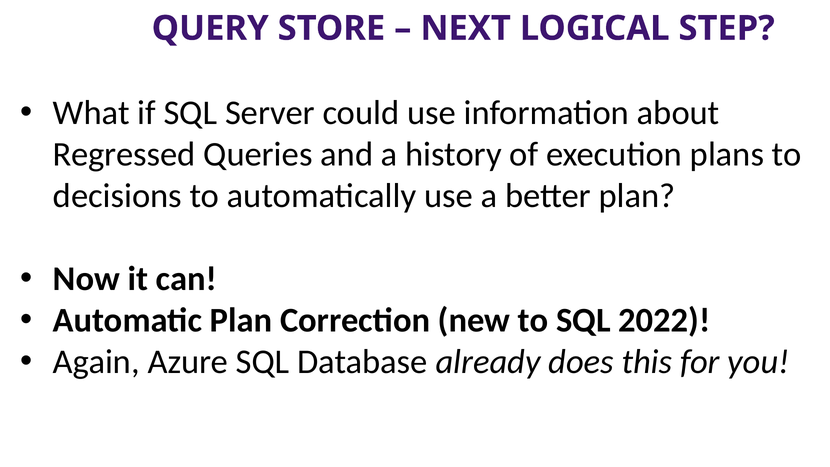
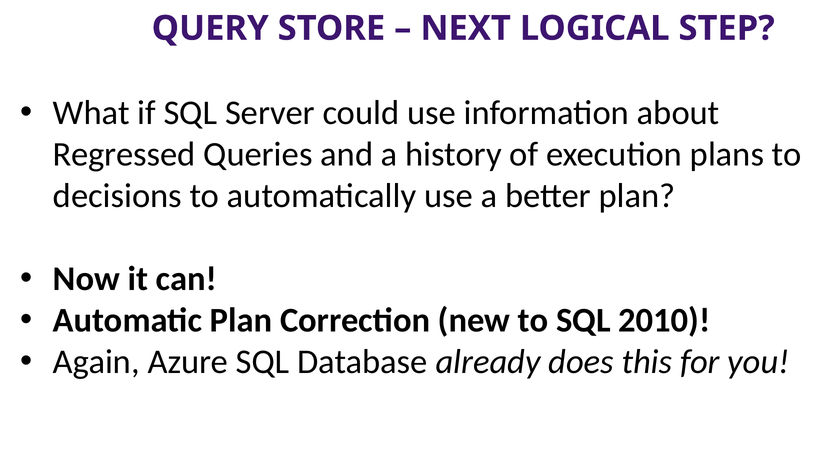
2022: 2022 -> 2010
